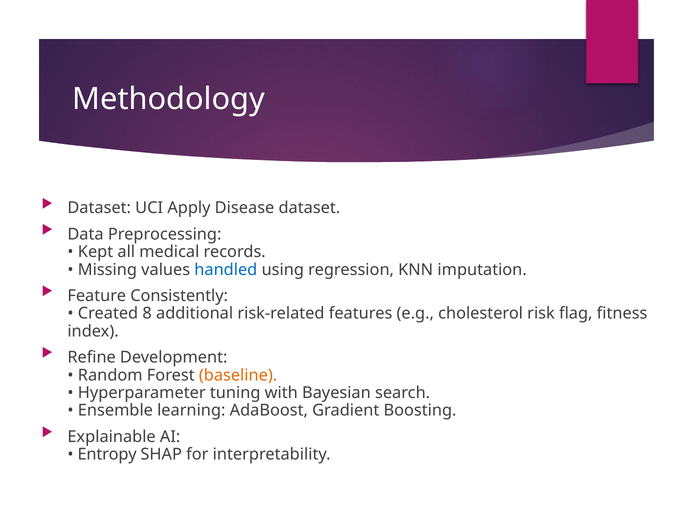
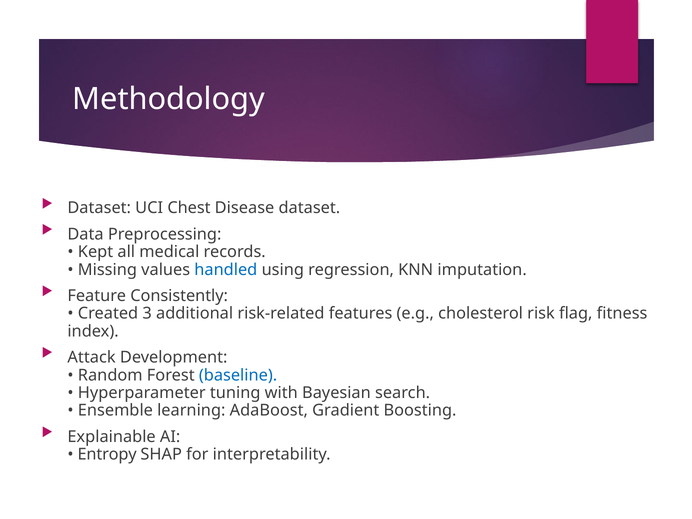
Apply: Apply -> Chest
8: 8 -> 3
Refine: Refine -> Attack
baseline colour: orange -> blue
